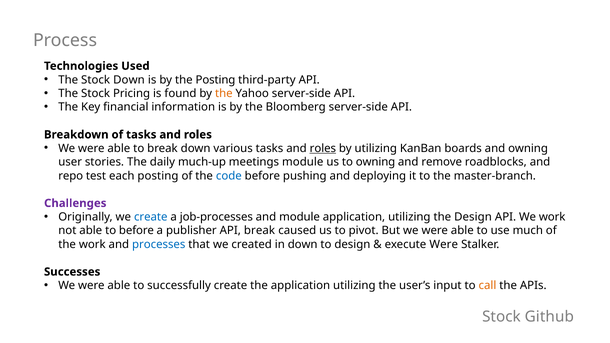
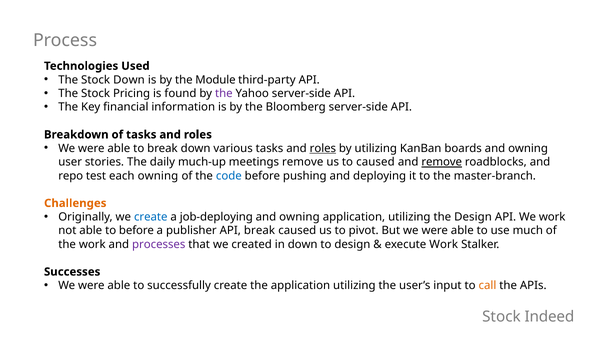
the Posting: Posting -> Module
the at (224, 93) colour: orange -> purple
meetings module: module -> remove
to owning: owning -> caused
remove at (442, 162) underline: none -> present
each posting: posting -> owning
Challenges colour: purple -> orange
job-processes: job-processes -> job-deploying
module at (300, 217): module -> owning
processes colour: blue -> purple
execute Were: Were -> Work
Github: Github -> Indeed
